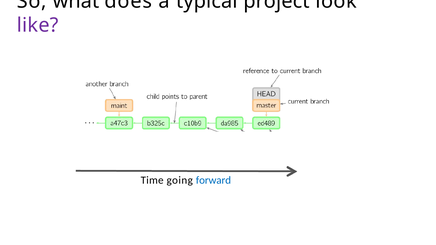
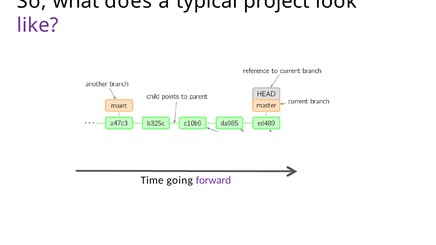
forward colour: blue -> purple
